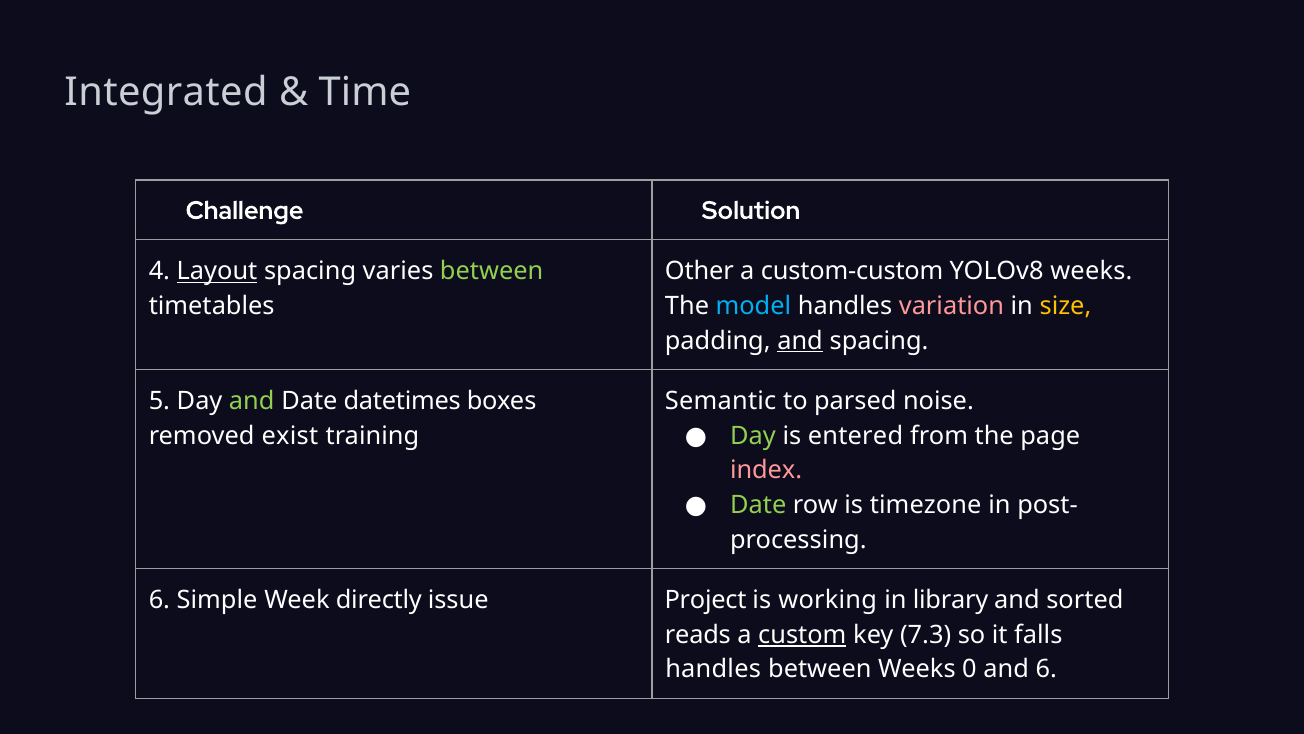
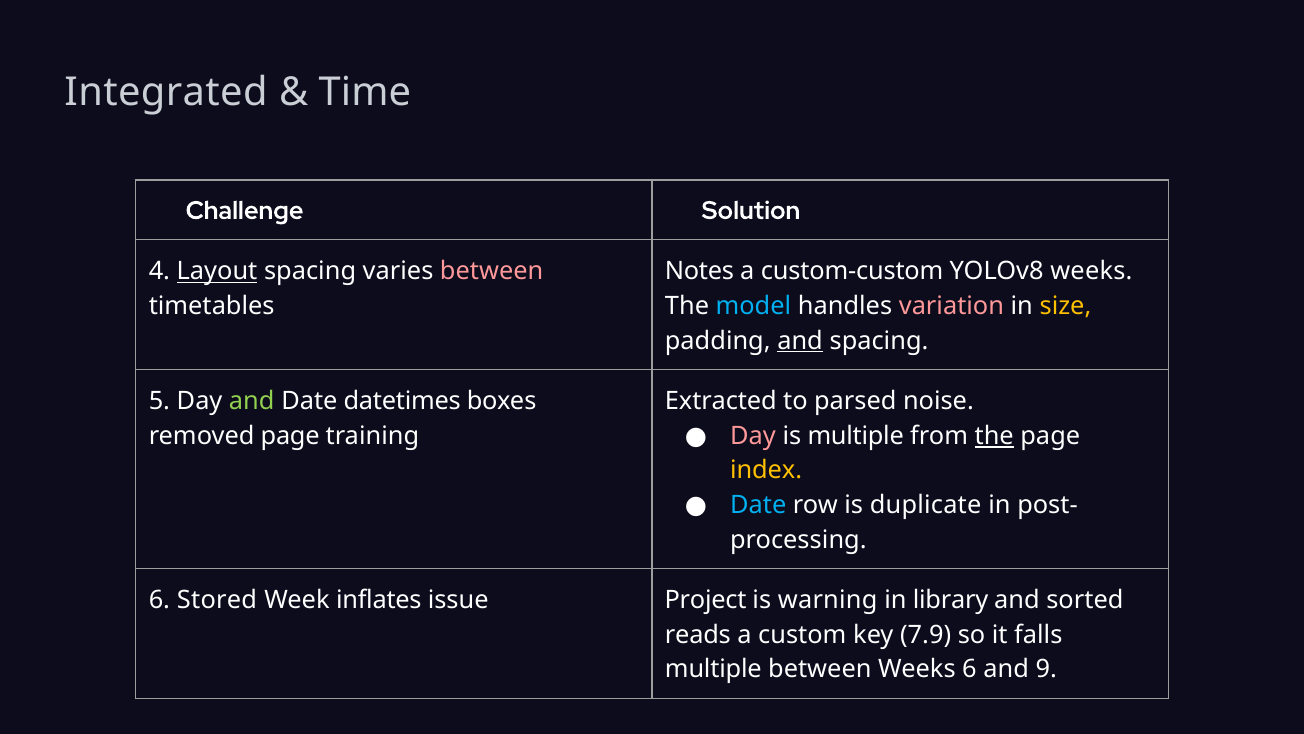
between at (492, 271) colour: light green -> pink
Other: Other -> Notes
Semantic: Semantic -> Extracted
Day at (753, 436) colour: light green -> pink
is entered: entered -> multiple
the at (994, 436) underline: none -> present
removed exist: exist -> page
index colour: pink -> yellow
Date at (758, 505) colour: light green -> light blue
timezone: timezone -> duplicate
Simple: Simple -> Stored
directly: directly -> inflates
working: working -> warning
custom underline: present -> none
7.3: 7.3 -> 7.9
handles at (713, 669): handles -> multiple
Weeks 0: 0 -> 6
and 6: 6 -> 9
